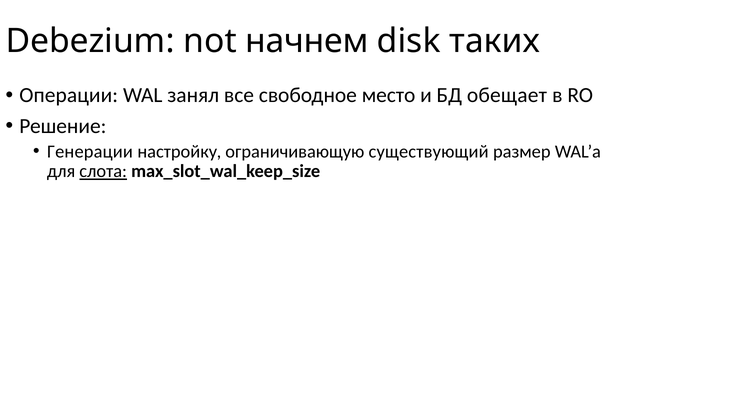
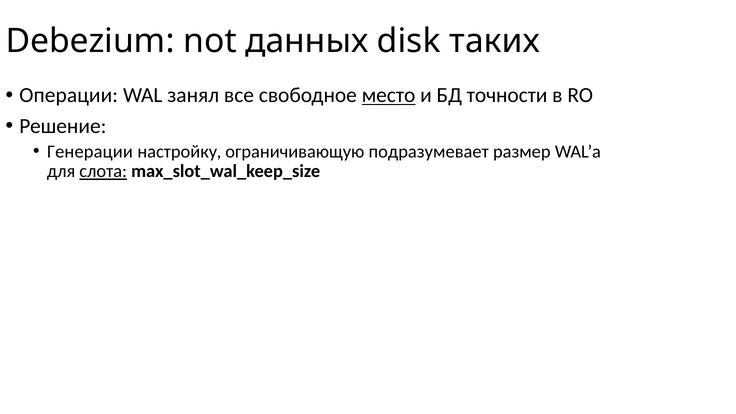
начнем: начнем -> данных
место underline: none -> present
обещает: обещает -> точности
существующий: существующий -> подразумевает
